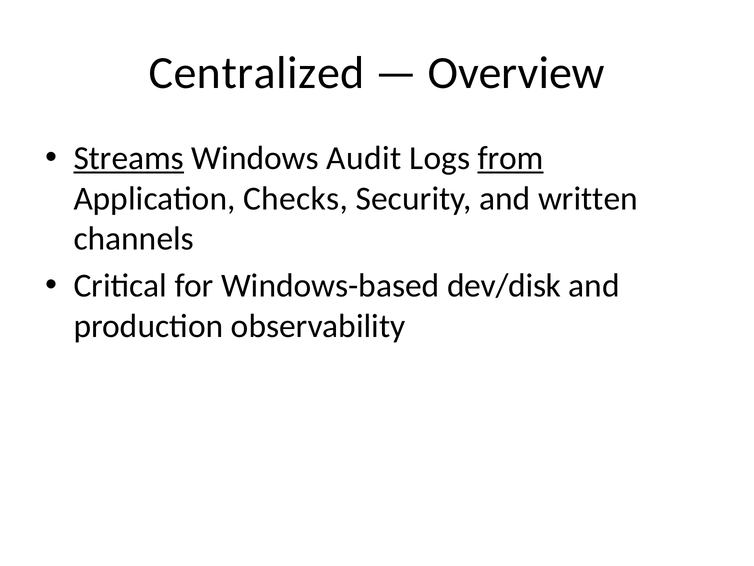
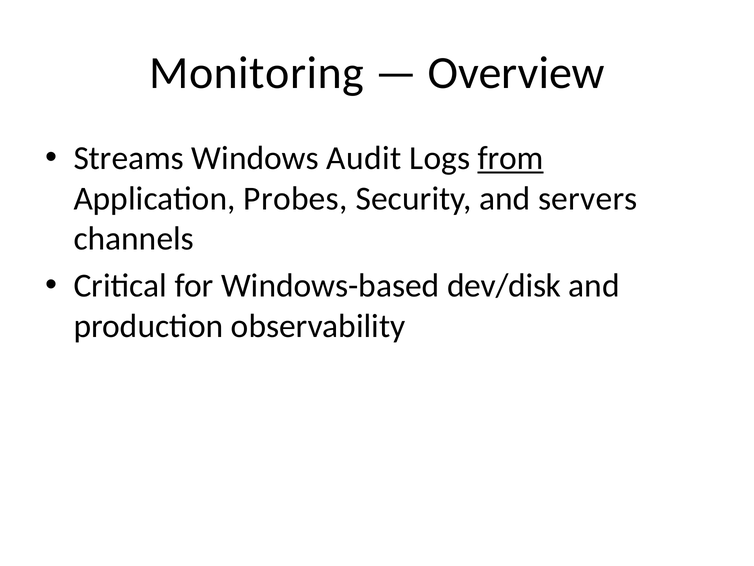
Centralized: Centralized -> Monitoring
Streams underline: present -> none
Checks: Checks -> Probes
written: written -> servers
